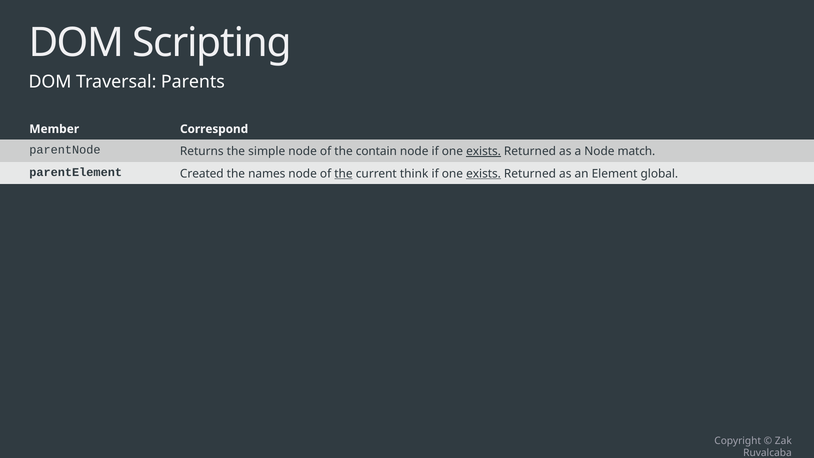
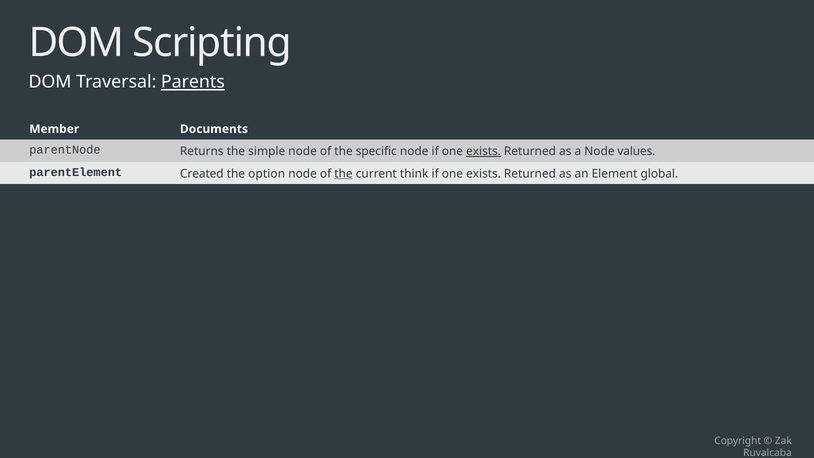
Parents underline: none -> present
Correspond: Correspond -> Documents
contain: contain -> specific
match: match -> values
names: names -> option
exists at (484, 174) underline: present -> none
